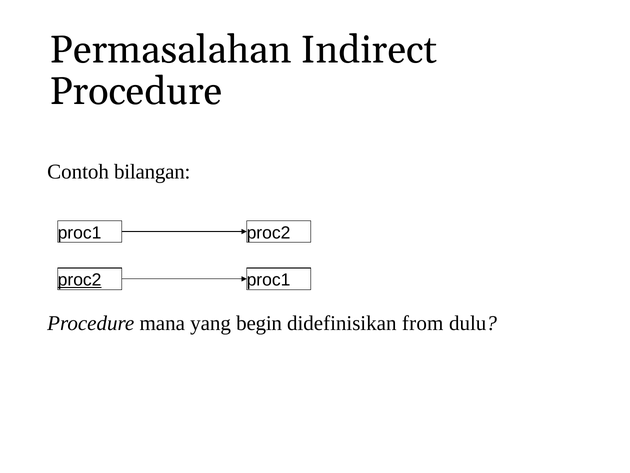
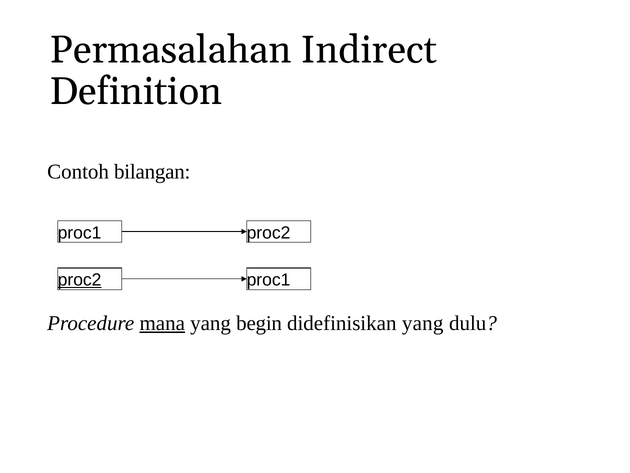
Procedure at (136, 91): Procedure -> Definition
mana underline: none -> present
didefinisikan from: from -> yang
